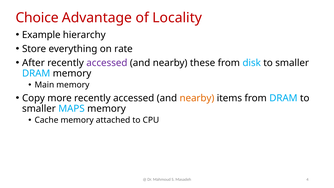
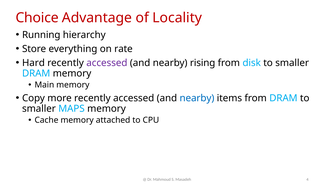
Example: Example -> Running
After: After -> Hard
these: these -> rising
nearby at (197, 98) colour: orange -> blue
